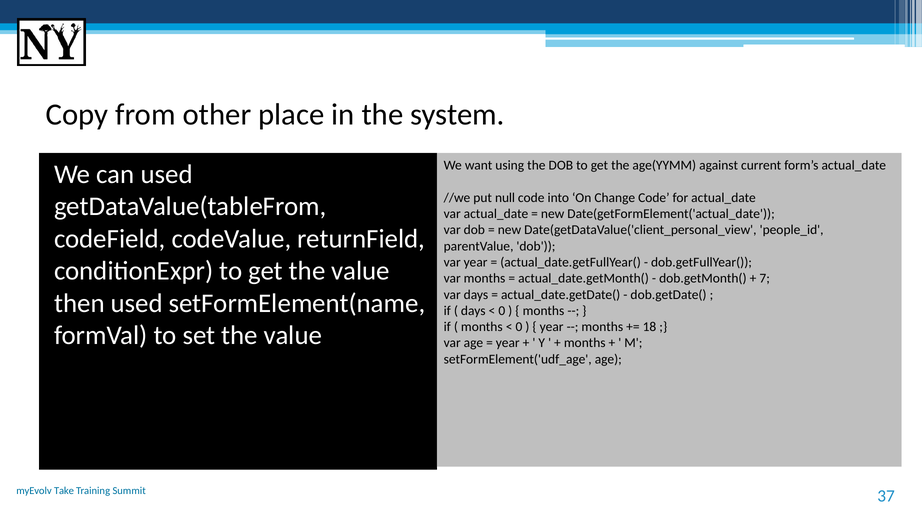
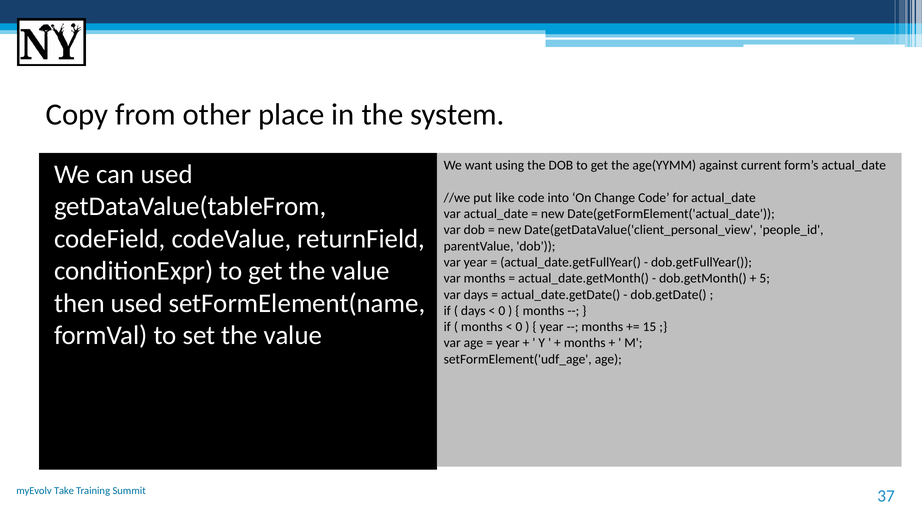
null: null -> like
7: 7 -> 5
18: 18 -> 15
